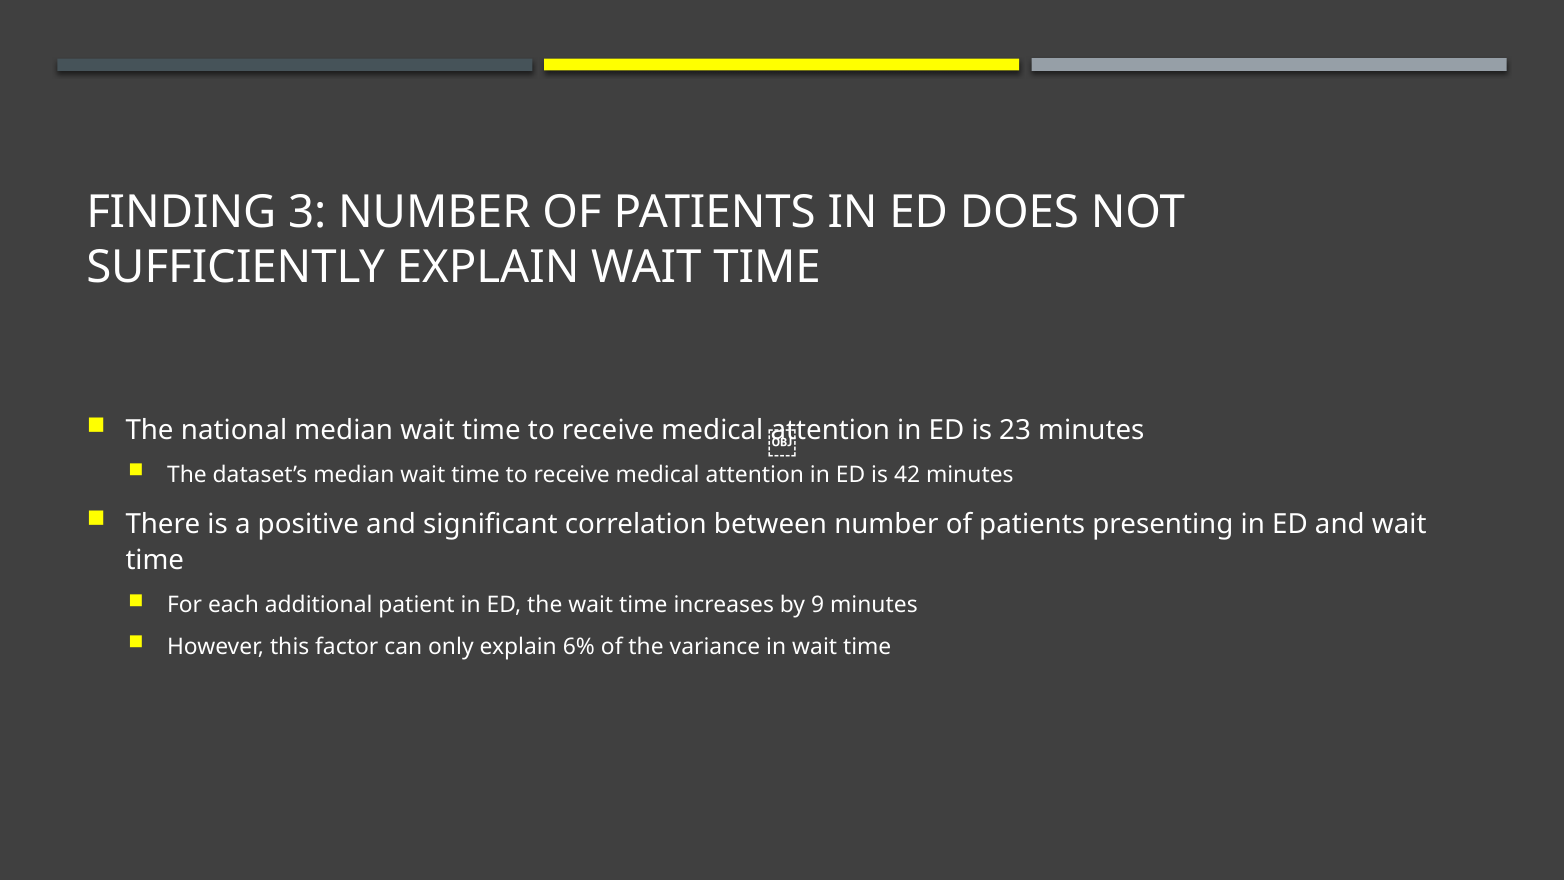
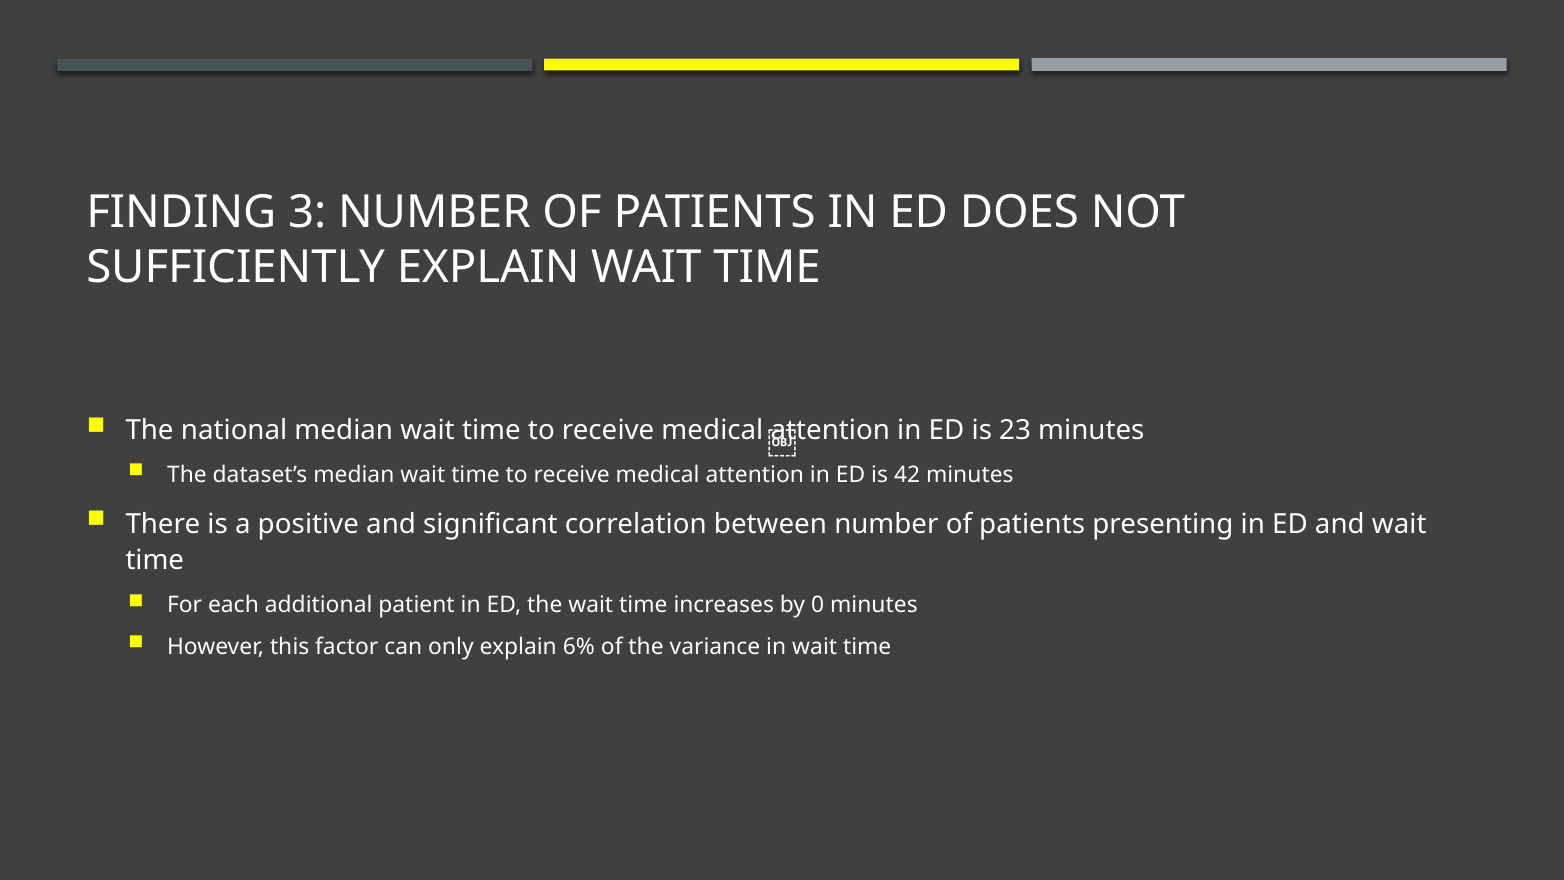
9: 9 -> 0
